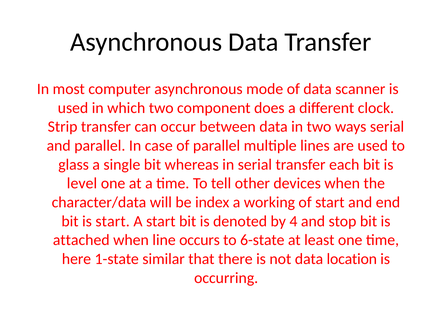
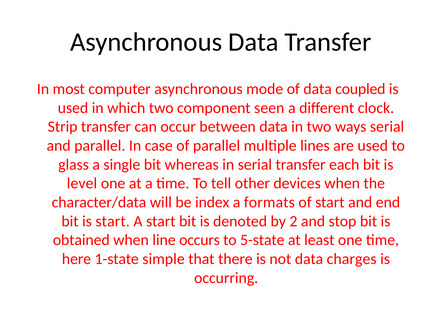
scanner: scanner -> coupled
does: does -> seen
working: working -> formats
4: 4 -> 2
attached: attached -> obtained
6-state: 6-state -> 5-state
similar: similar -> simple
location: location -> charges
